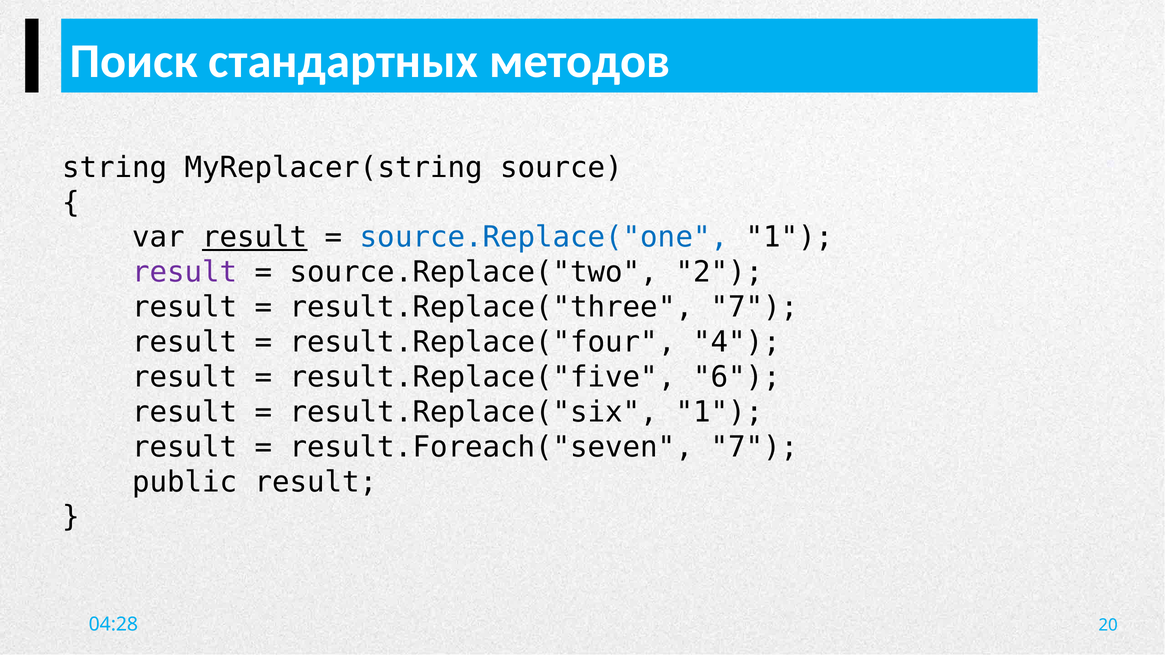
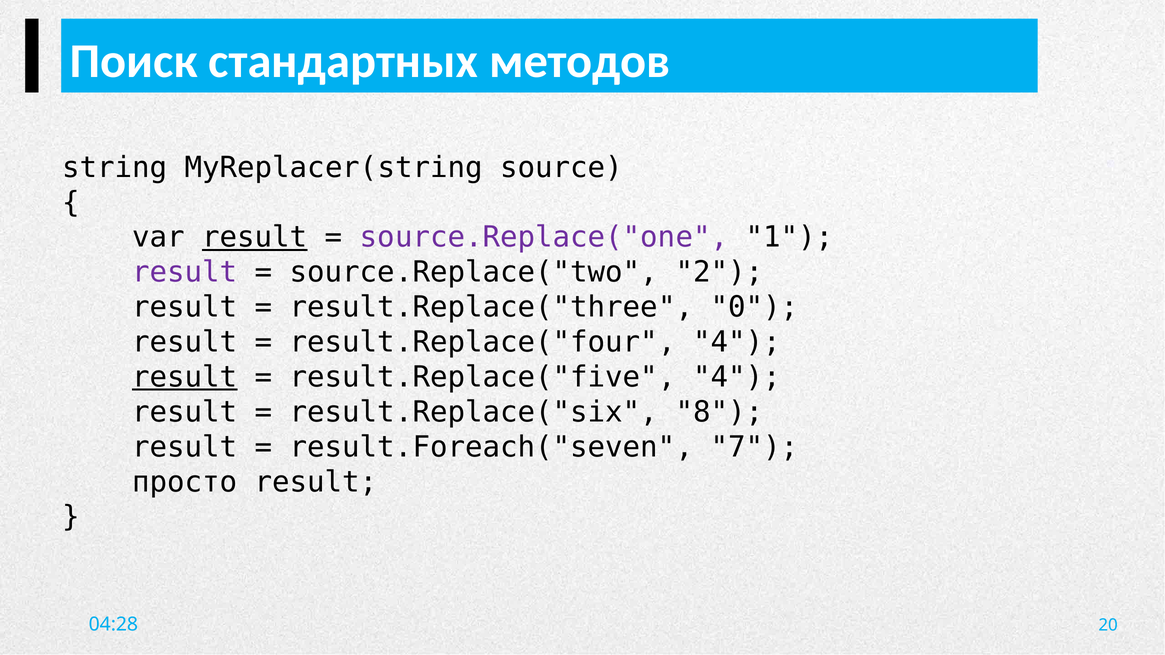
source.Replace("one colour: blue -> purple
result.Replace("three 7: 7 -> 0
result at (185, 377) underline: none -> present
result.Replace("five 6: 6 -> 4
result.Replace("six 1: 1 -> 8
public: public -> просто
